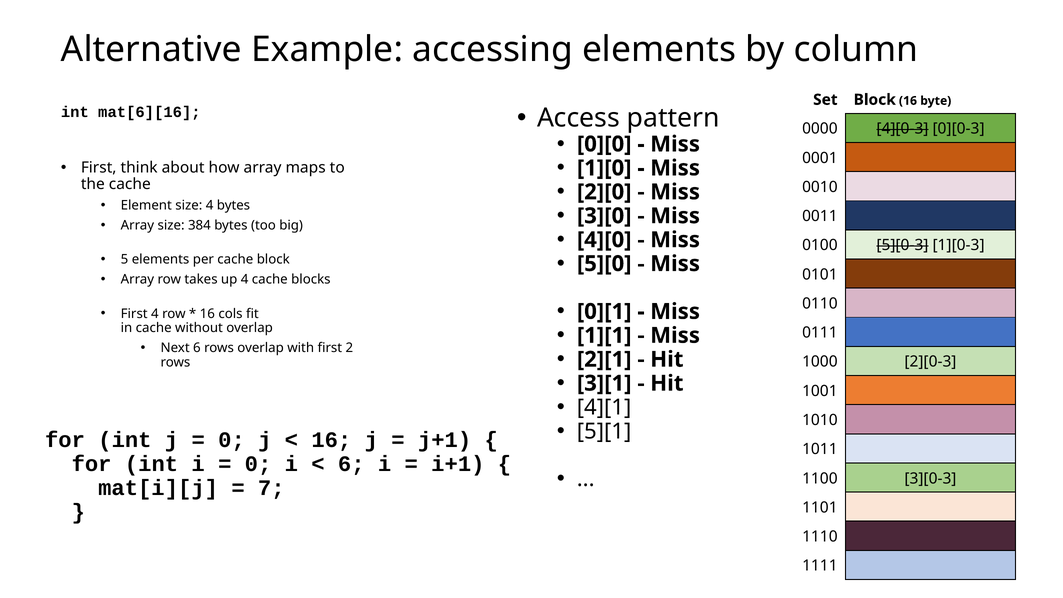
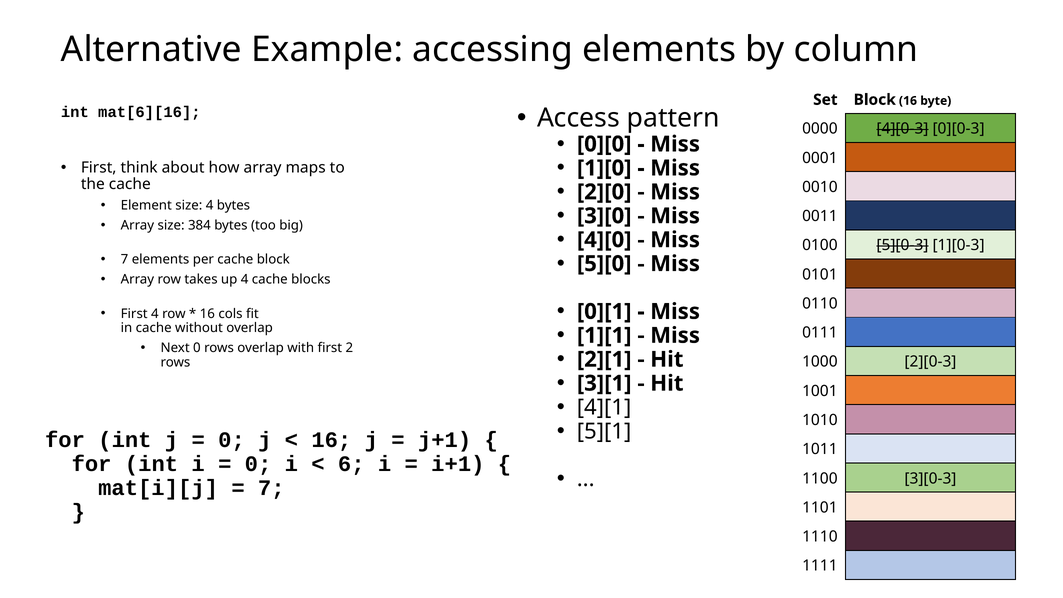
5 at (125, 260): 5 -> 7
Next 6: 6 -> 0
